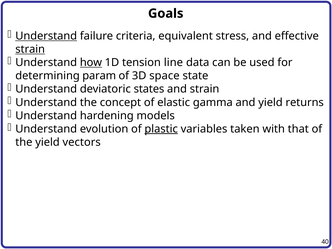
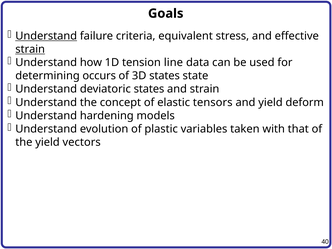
how underline: present -> none
param: param -> occurs
3D space: space -> states
gamma: gamma -> tensors
returns: returns -> deform
plastic underline: present -> none
